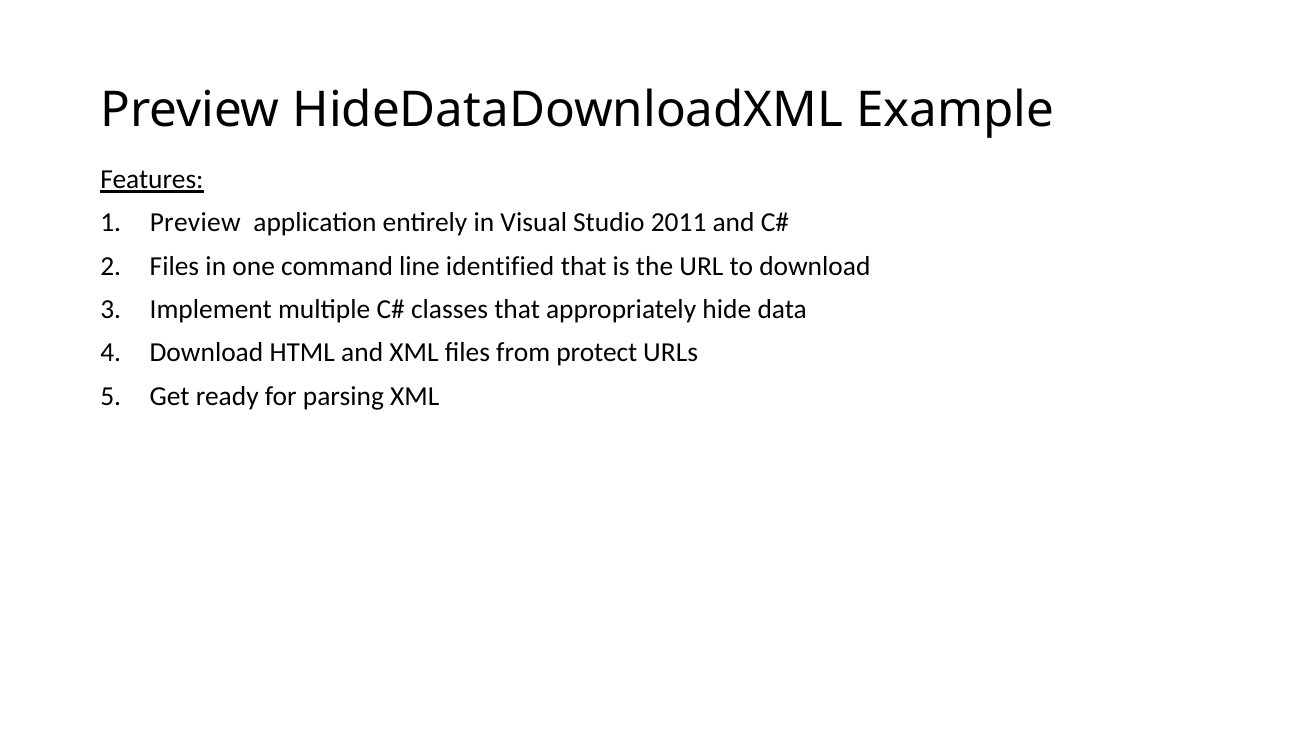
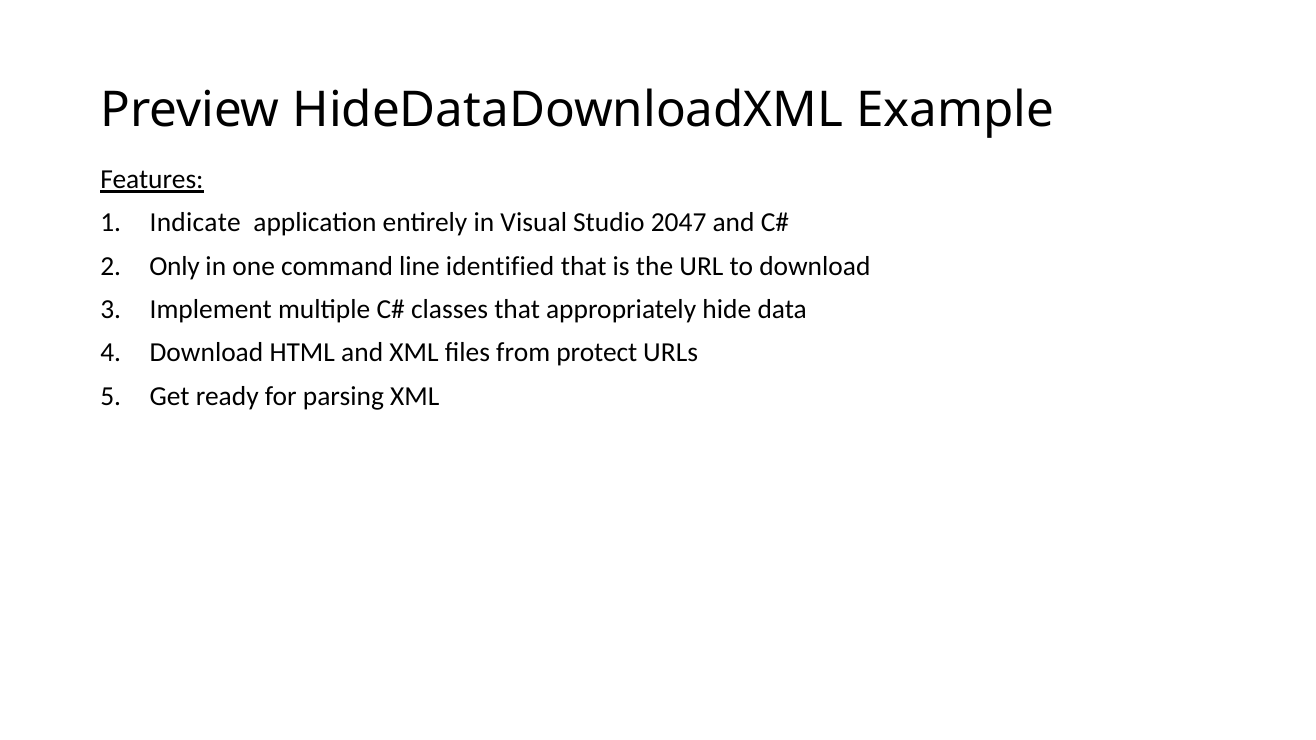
Preview at (195, 223): Preview -> Indicate
2011: 2011 -> 2047
Files at (174, 266): Files -> Only
